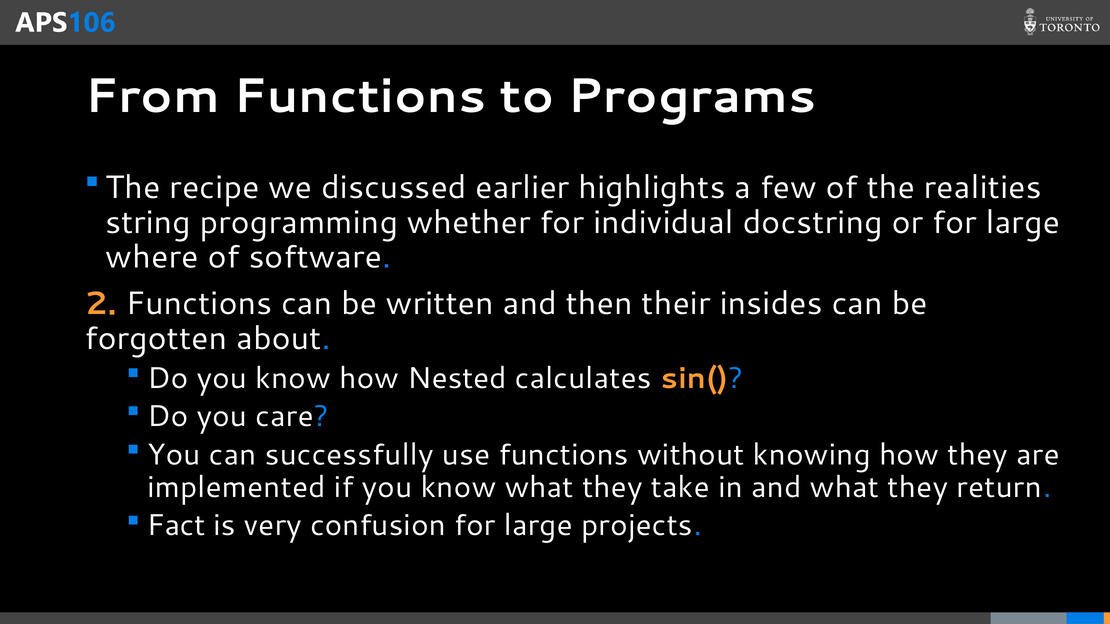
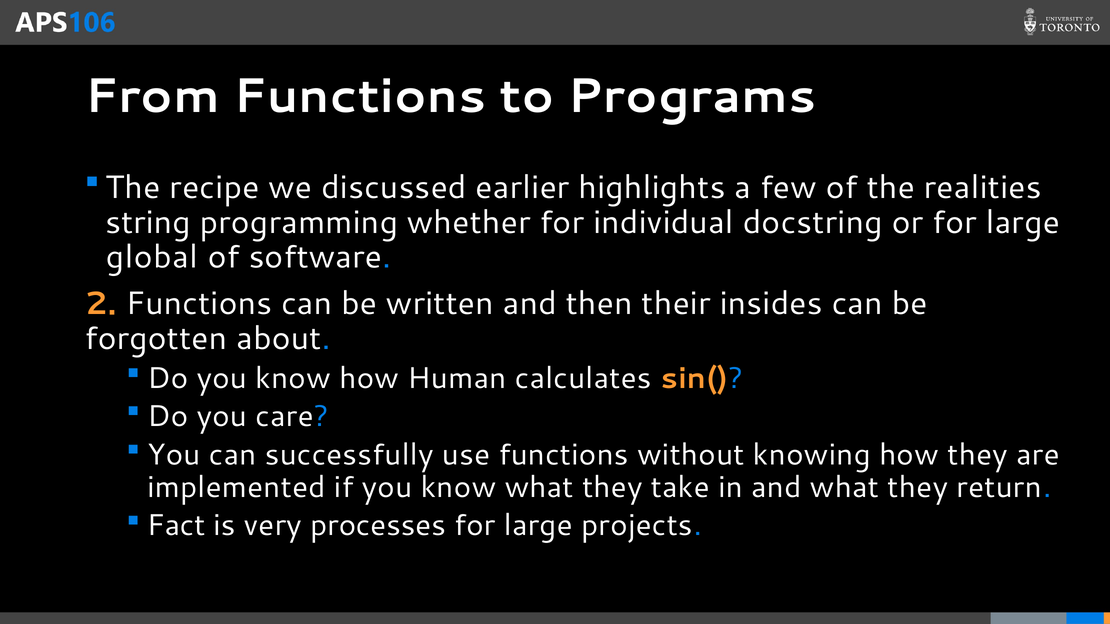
where: where -> global
Nested: Nested -> Human
confusion: confusion -> processes
